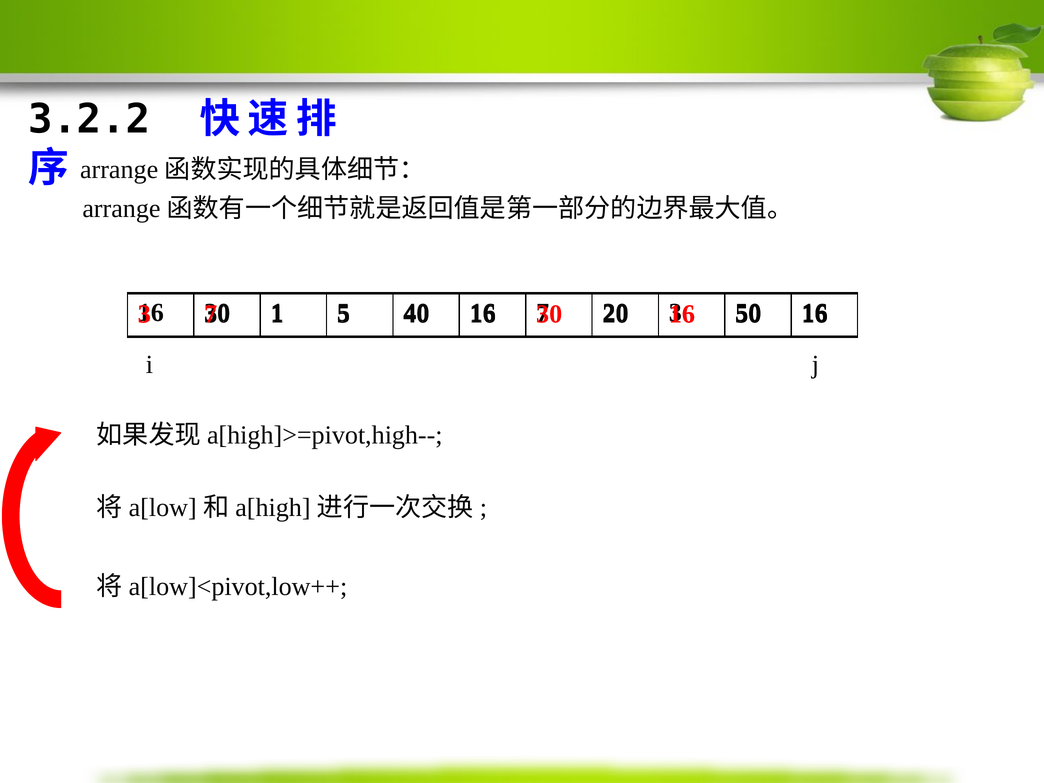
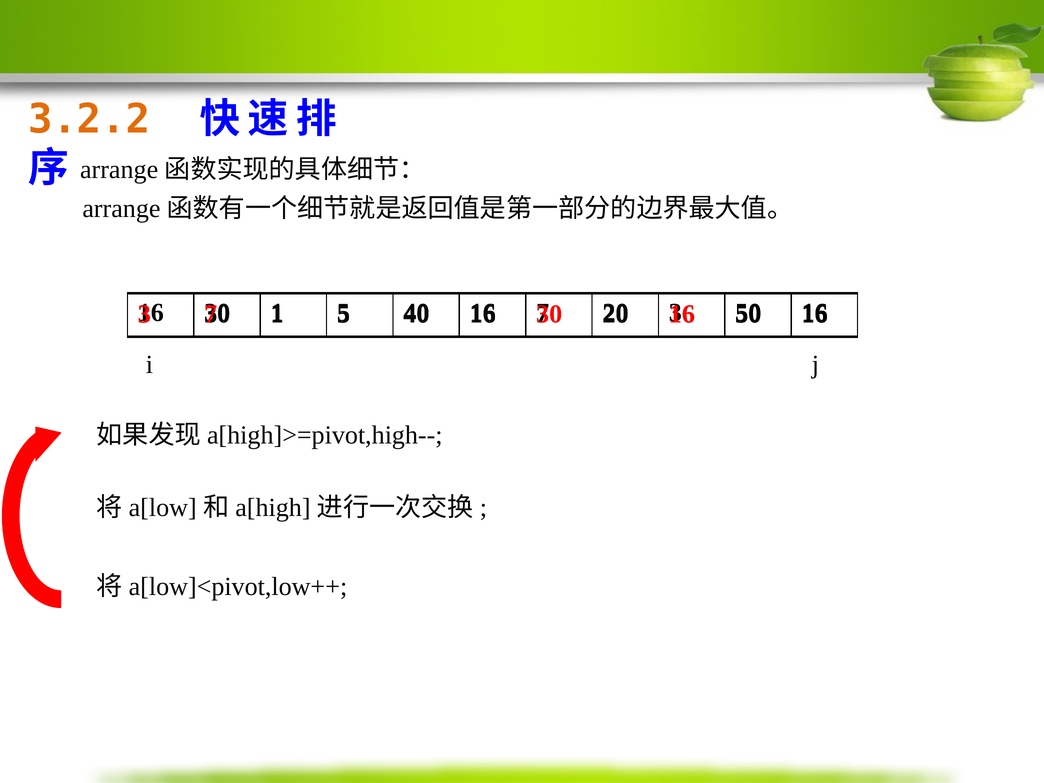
3.2.2 colour: black -> orange
